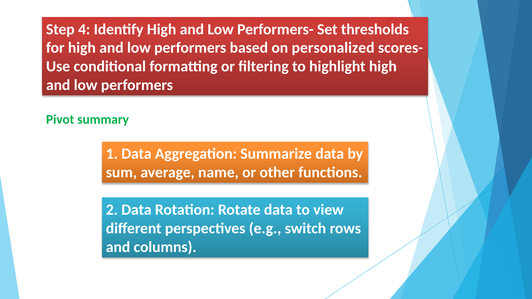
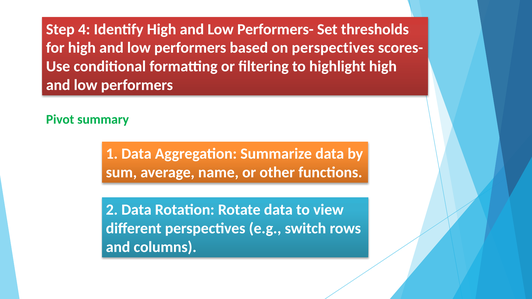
on personalized: personalized -> perspectives
